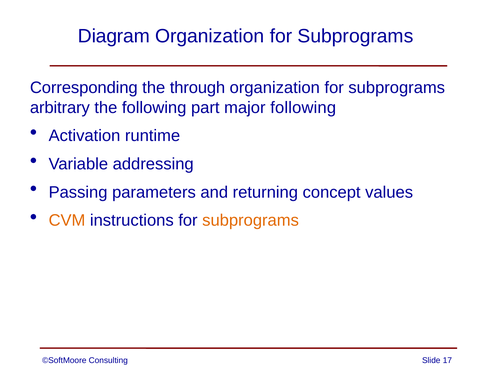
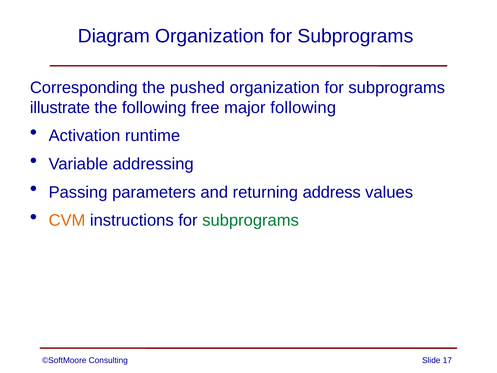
through: through -> pushed
arbitrary: arbitrary -> illustrate
part: part -> free
concept: concept -> address
subprograms at (251, 220) colour: orange -> green
